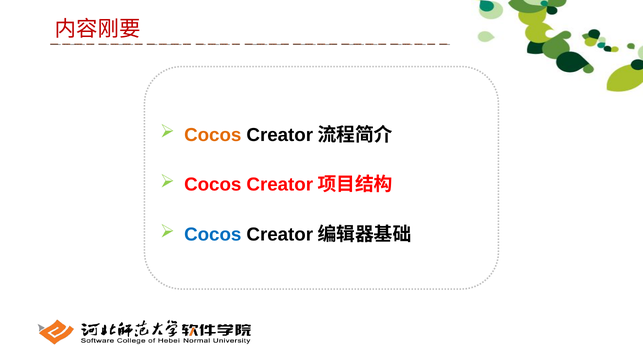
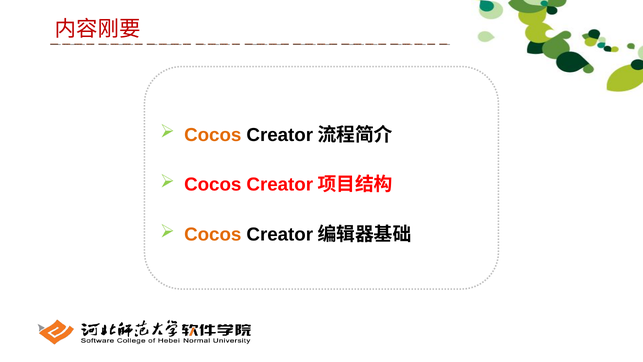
Cocos at (213, 234) colour: blue -> orange
